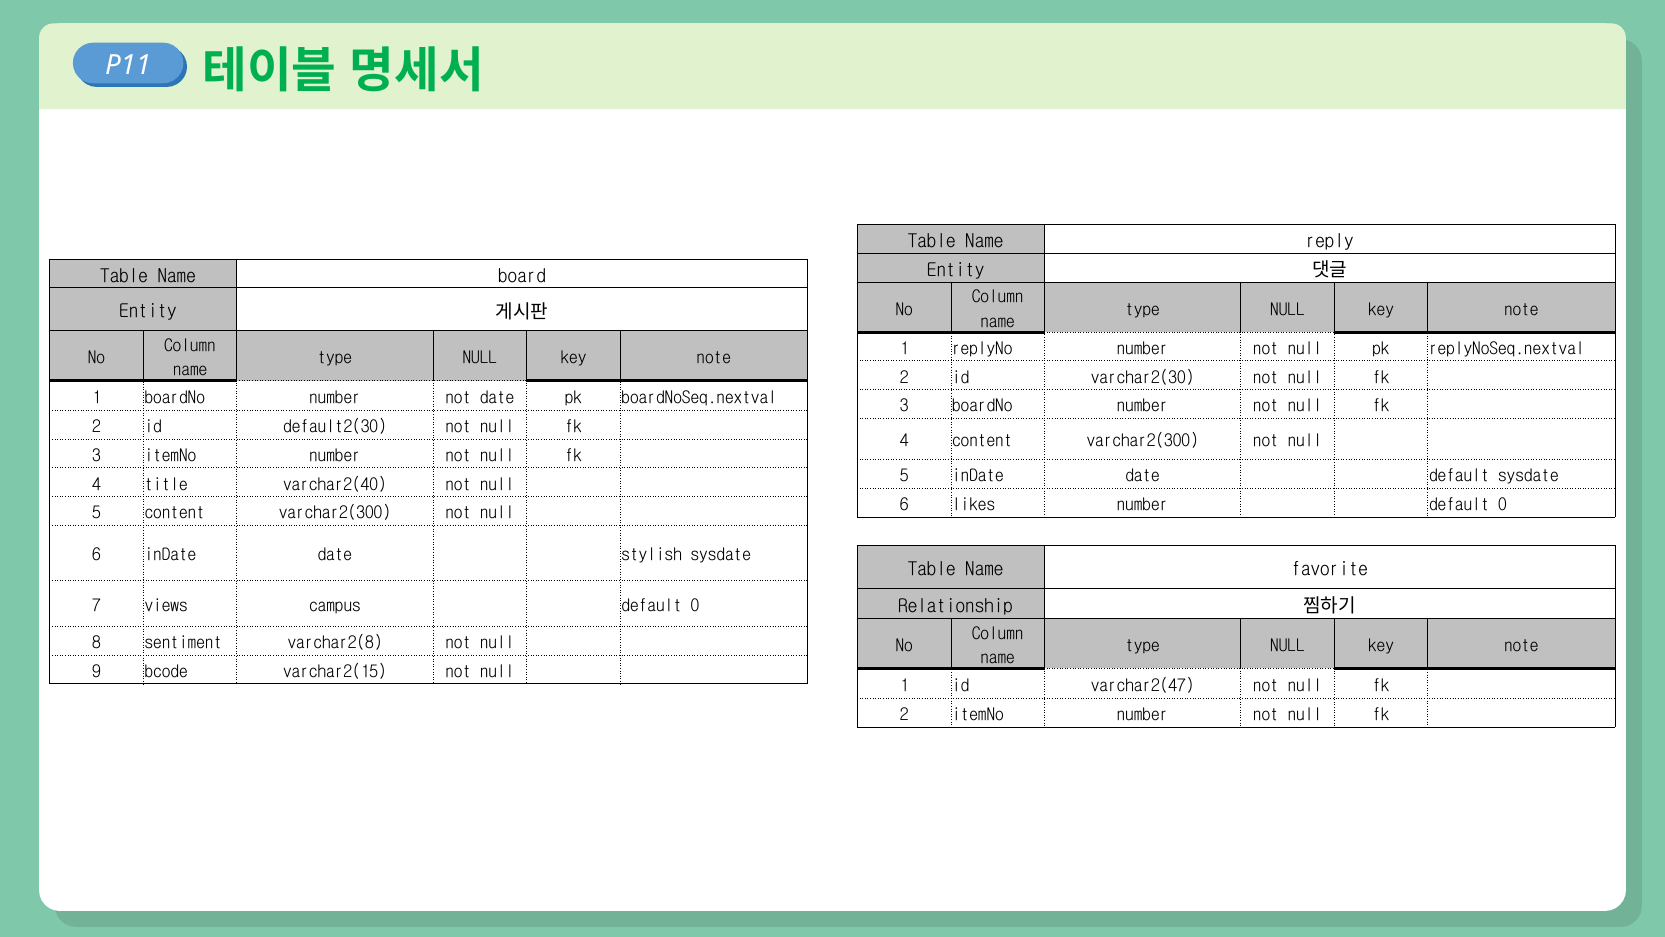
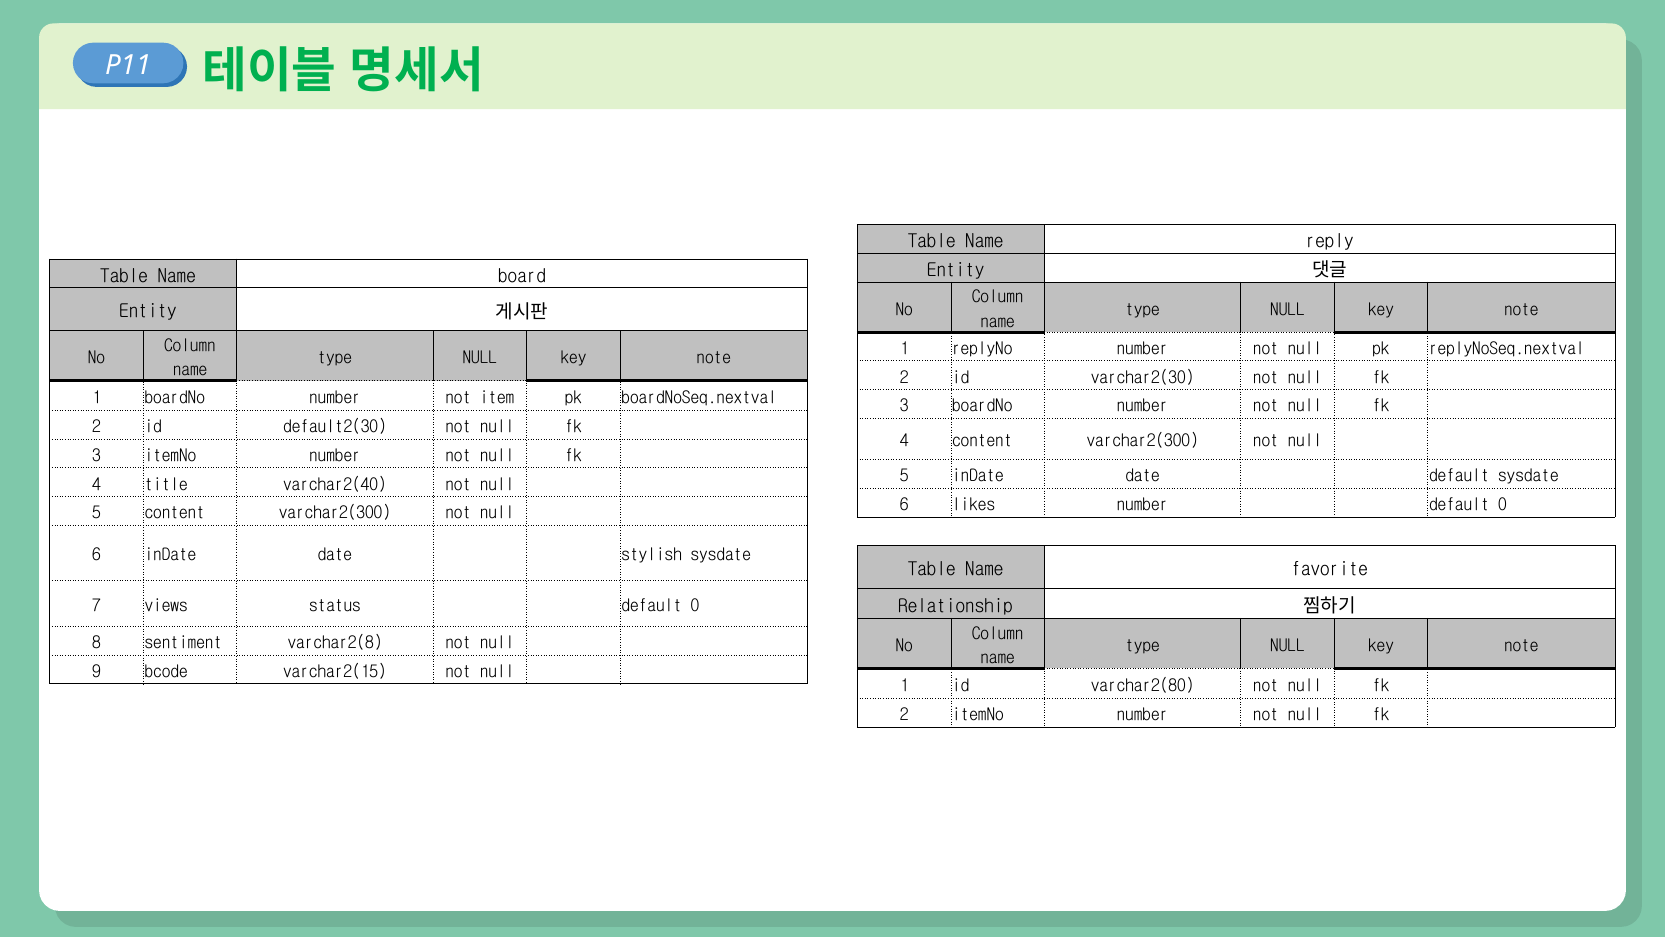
not date: date -> item
campus: campus -> status
varchar2(47: varchar2(47 -> varchar2(80
